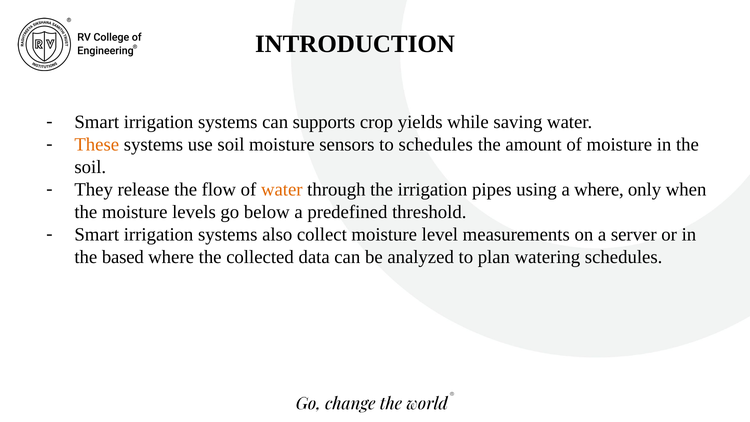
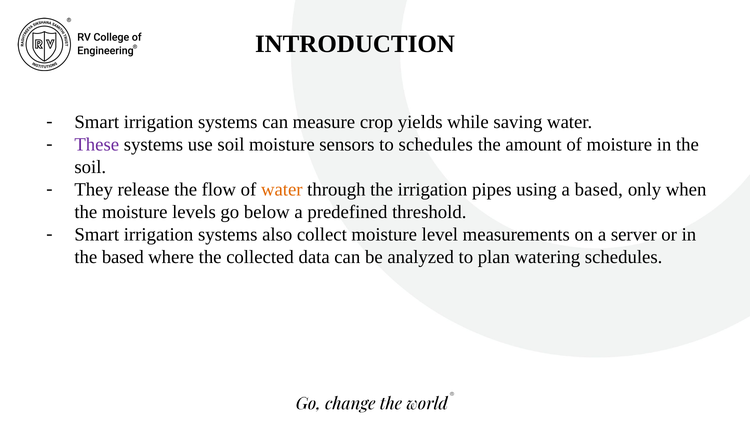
supports: supports -> measure
These colour: orange -> purple
a where: where -> based
